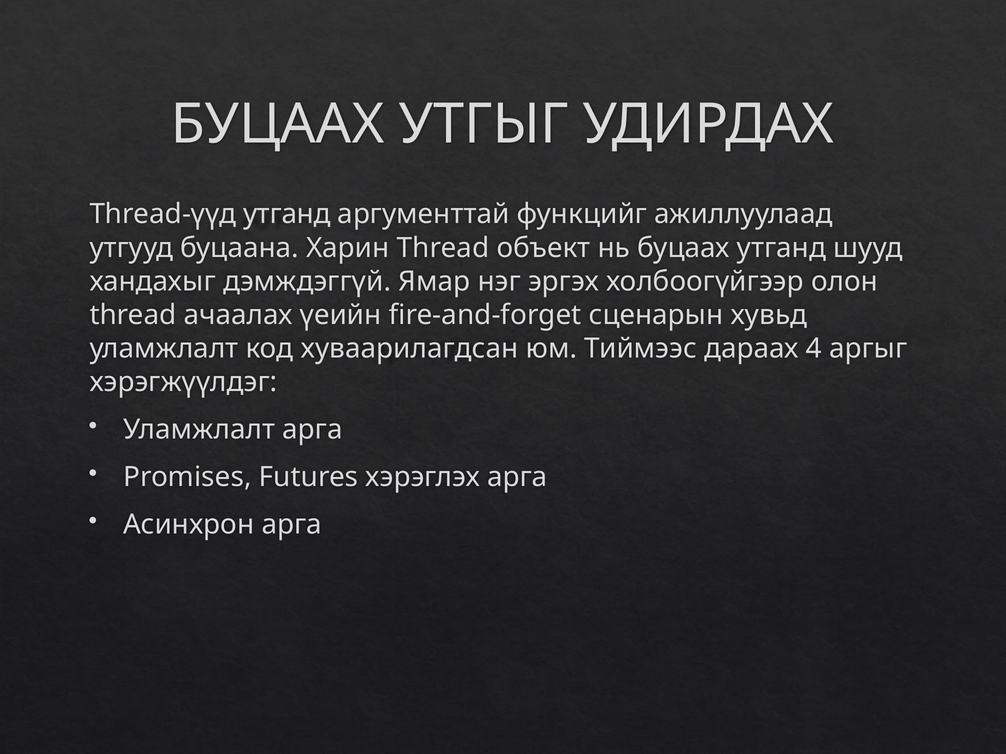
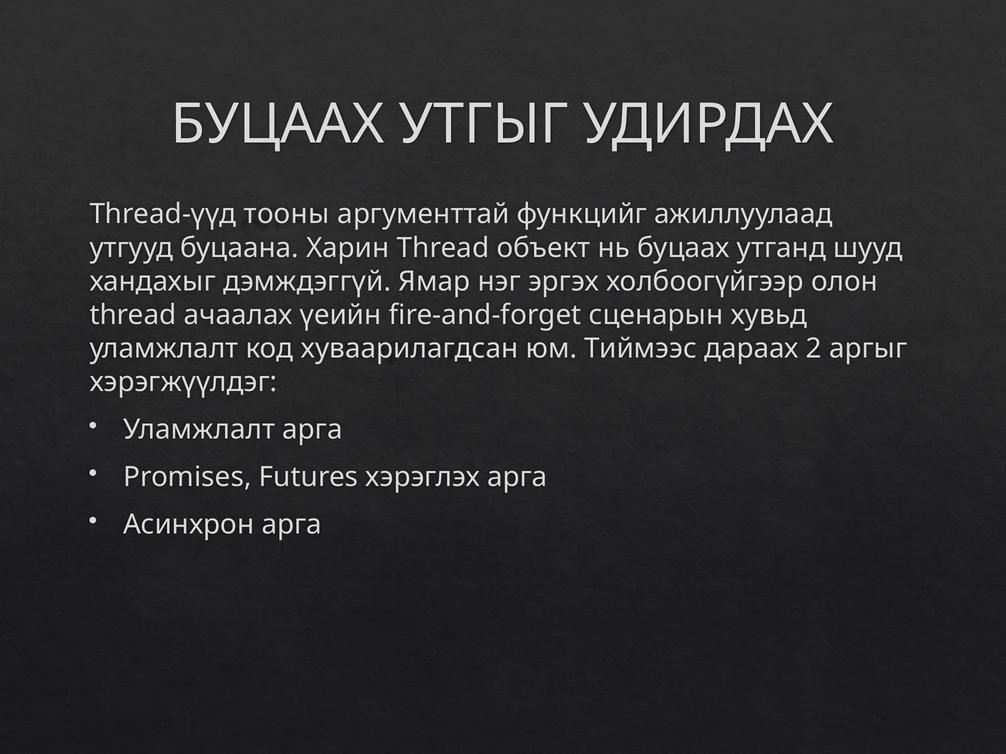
Thread-үүд утганд: утганд -> тооны
4: 4 -> 2
